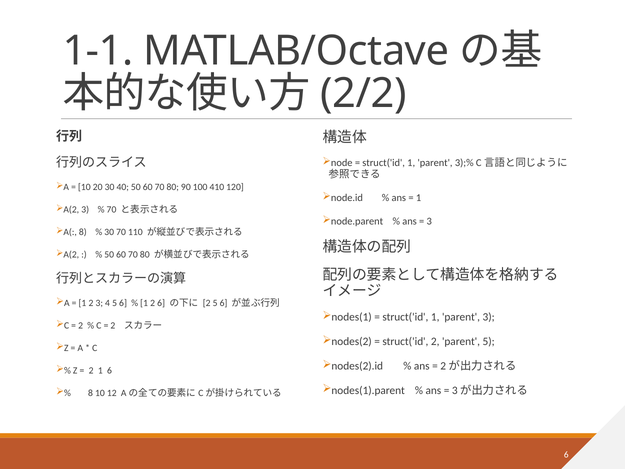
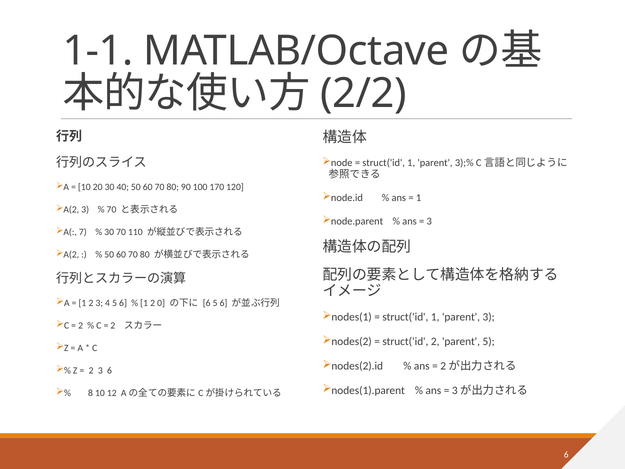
410: 410 -> 170
8 at (83, 232): 8 -> 7
2 6: 6 -> 0
2 at (207, 303): 2 -> 6
1 at (100, 370): 1 -> 3
